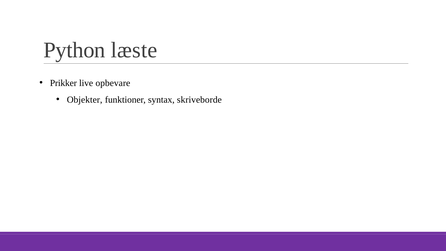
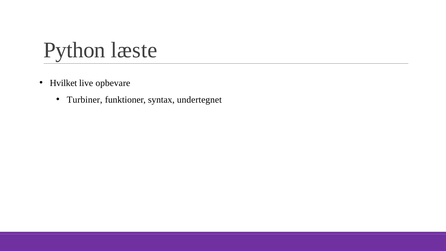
Prikker: Prikker -> Hvilket
Objekter: Objekter -> Turbiner
skriveborde: skriveborde -> undertegnet
